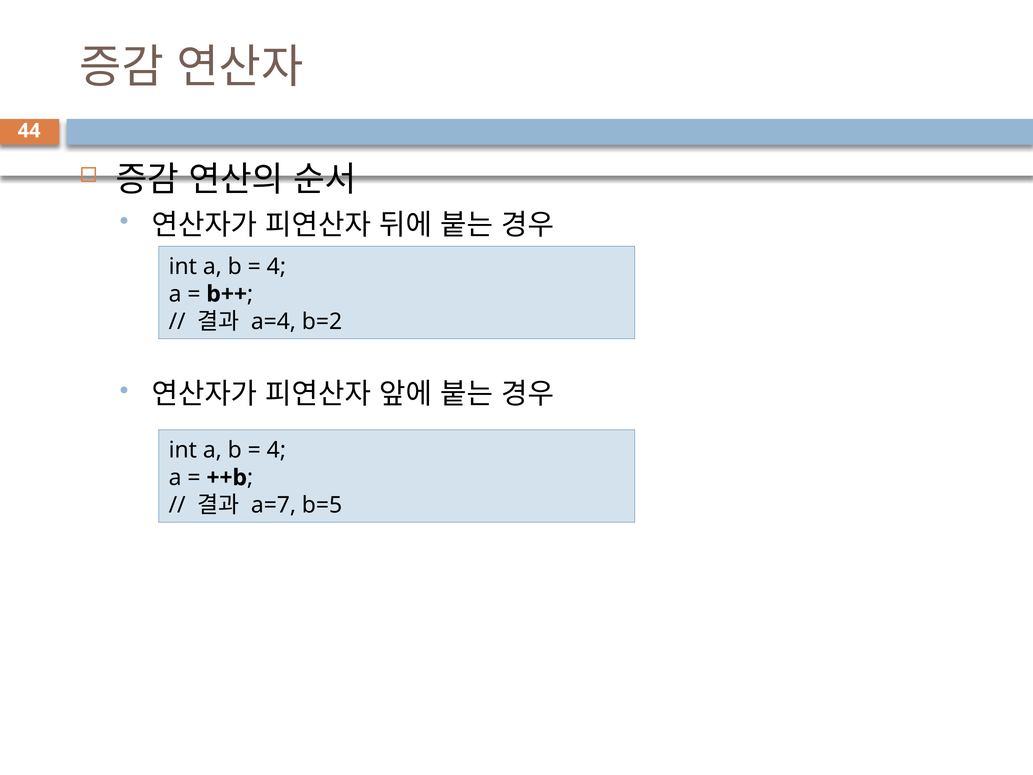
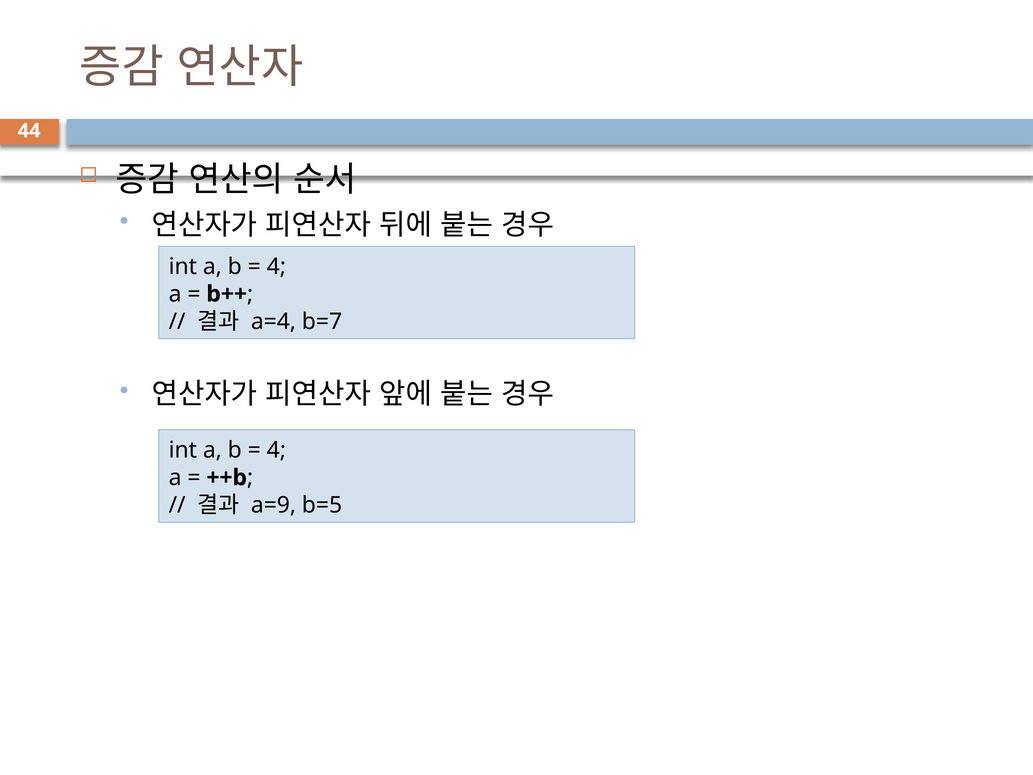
b=2: b=2 -> b=7
a=7: a=7 -> a=9
